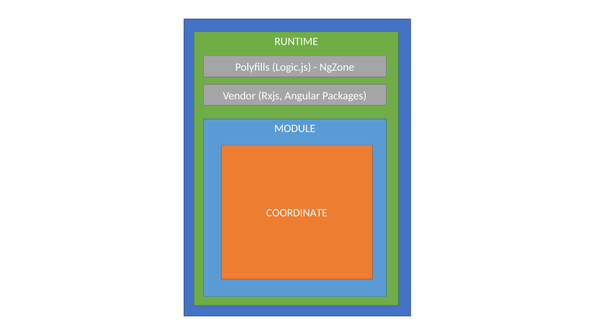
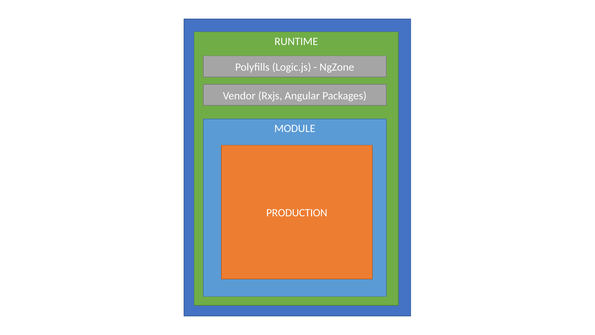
COORDINATE: COORDINATE -> PRODUCTION
